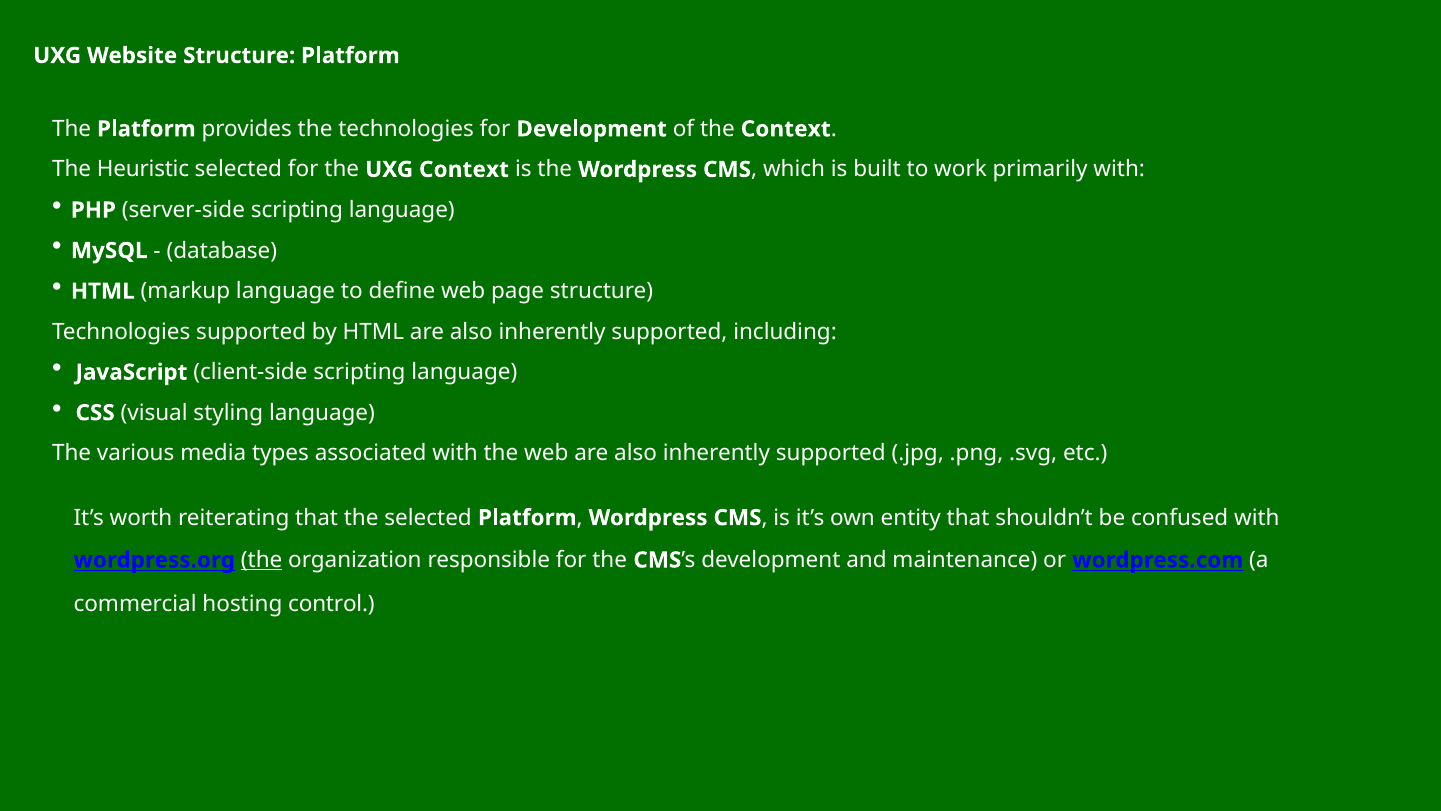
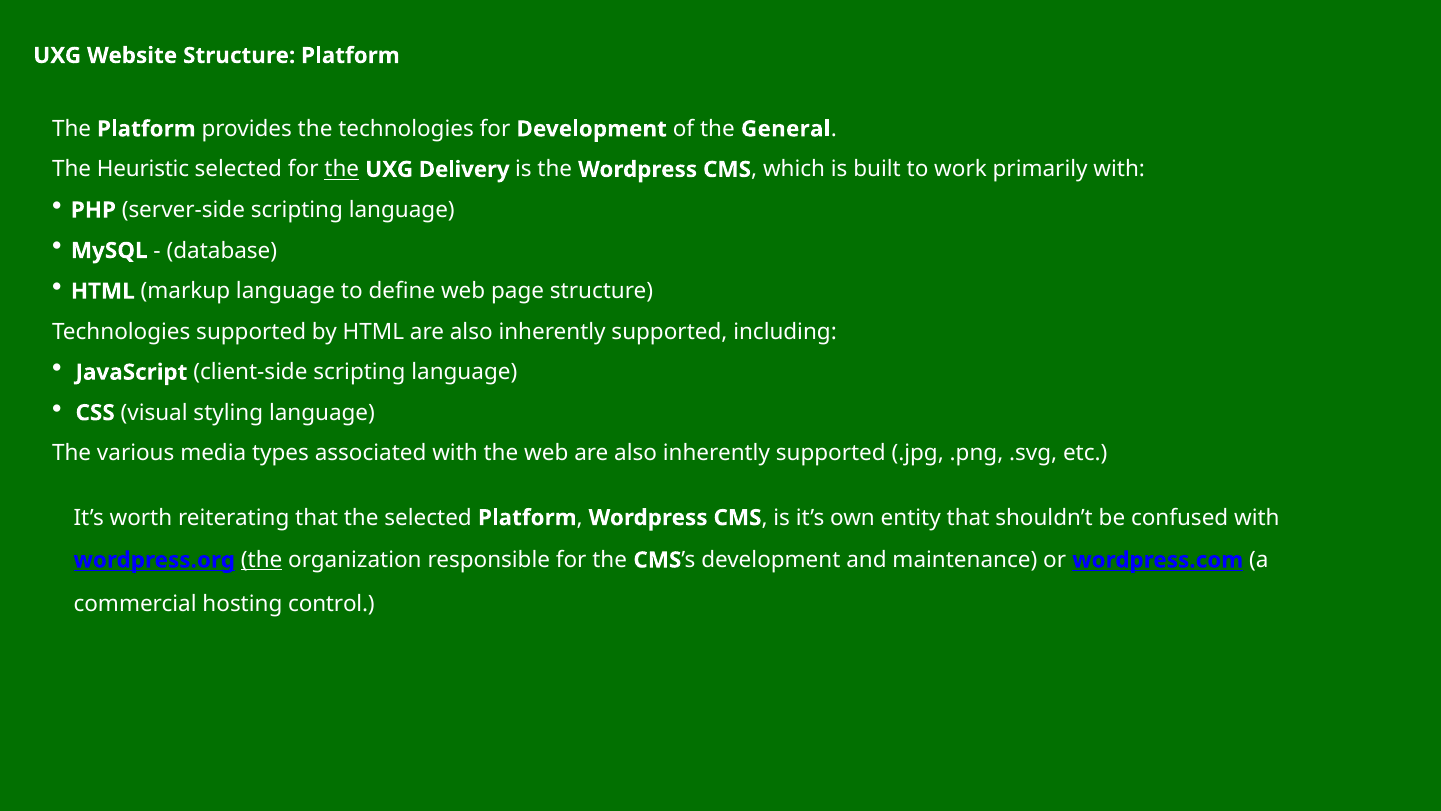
the Context: Context -> General
the at (342, 169) underline: none -> present
UXG Context: Context -> Delivery
